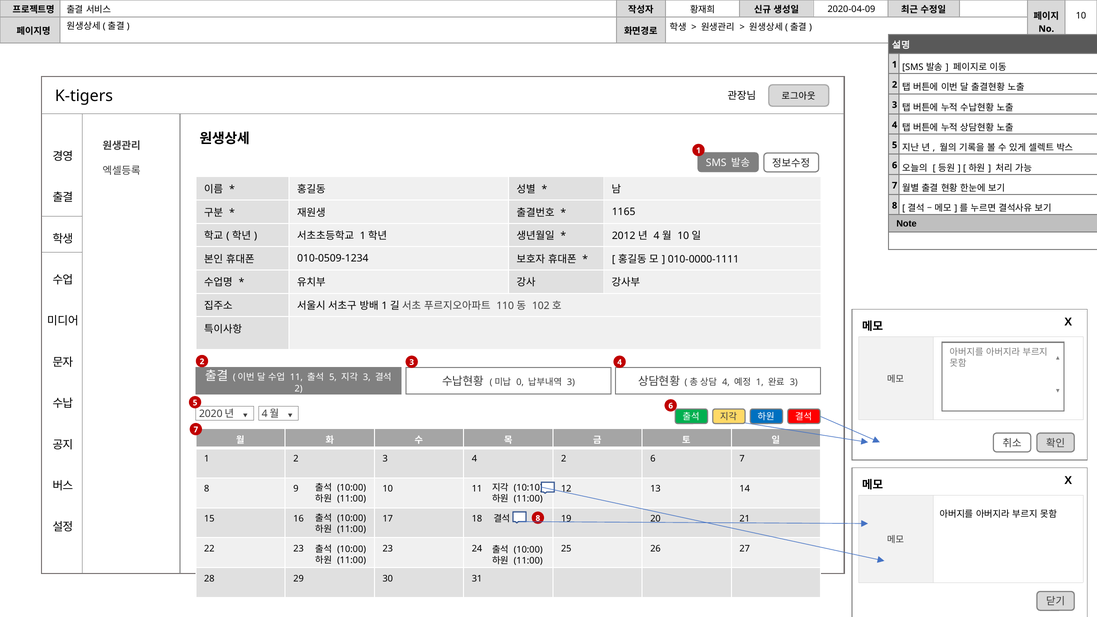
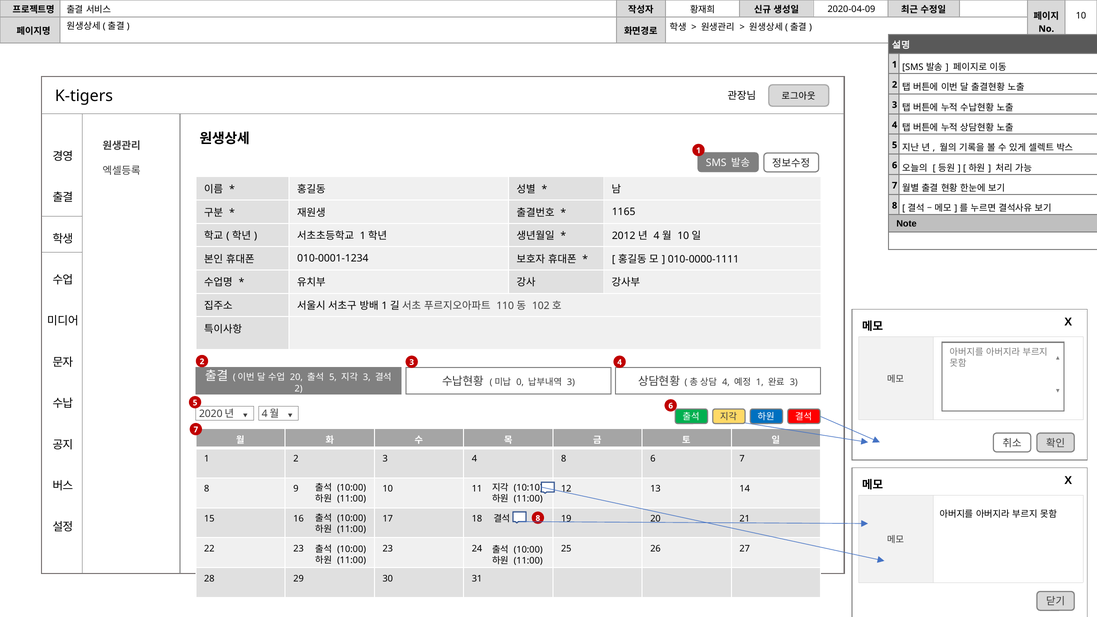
010-0509-1234: 010-0509-1234 -> 010-0001-1234
11 at (296, 377): 11 -> 20
4 2: 2 -> 8
